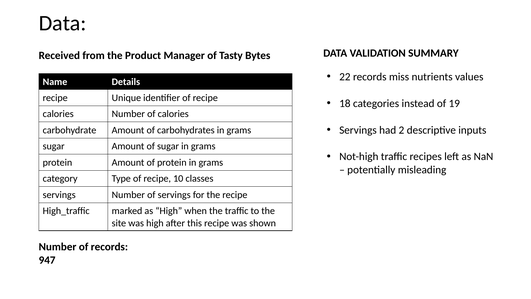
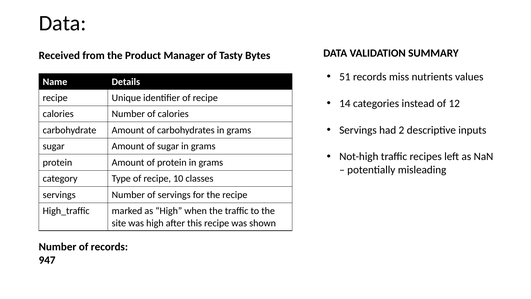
22: 22 -> 51
18: 18 -> 14
19: 19 -> 12
